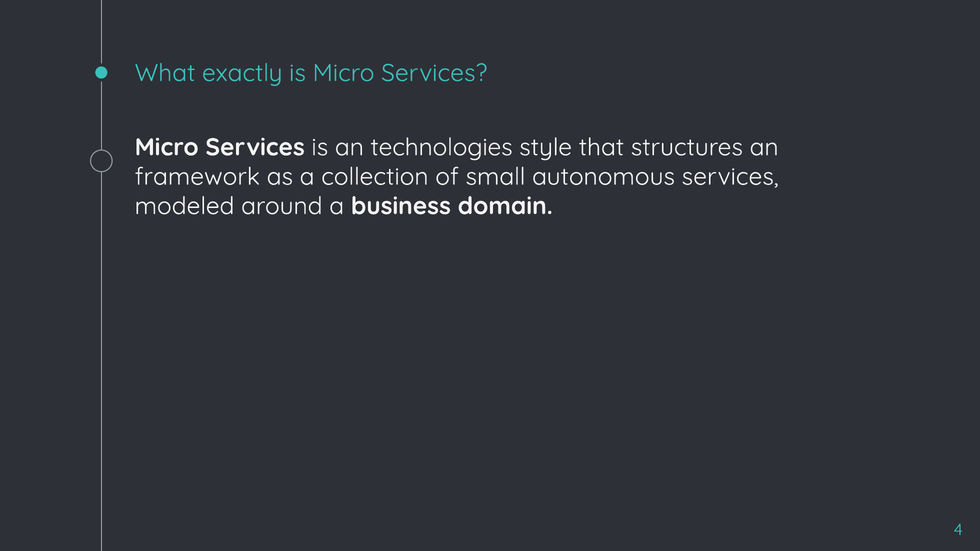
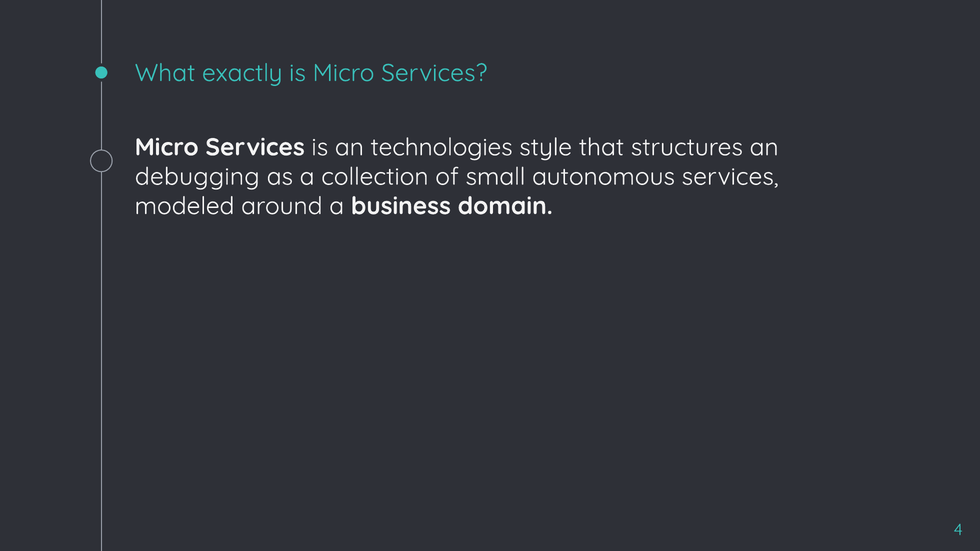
framework: framework -> debugging
